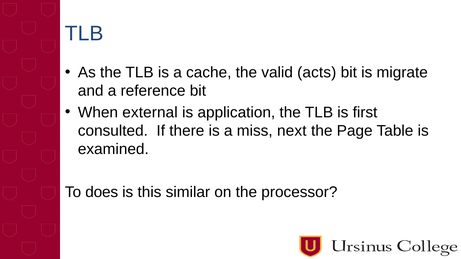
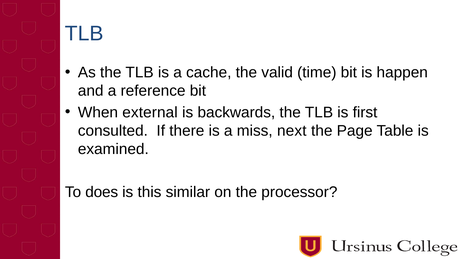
acts: acts -> time
migrate: migrate -> happen
application: application -> backwards
